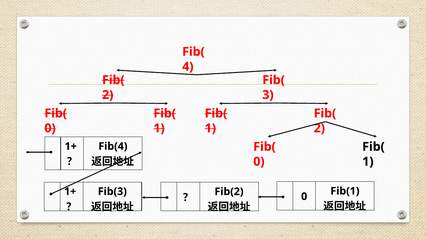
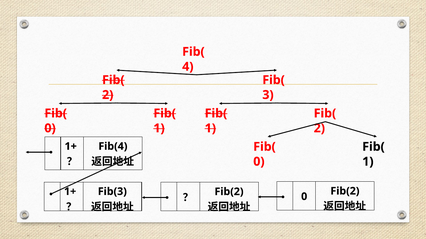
Fib(1 at (345, 192): Fib(1 -> Fib(2
